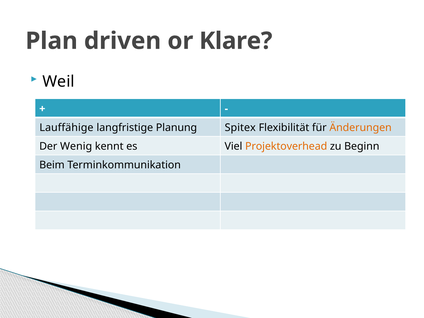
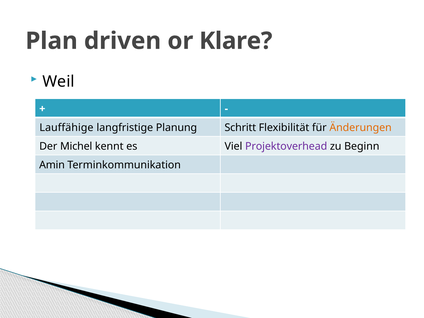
Spitex: Spitex -> Schritt
Wenig: Wenig -> Michel
Projektoverhead colour: orange -> purple
Beim: Beim -> Amin
